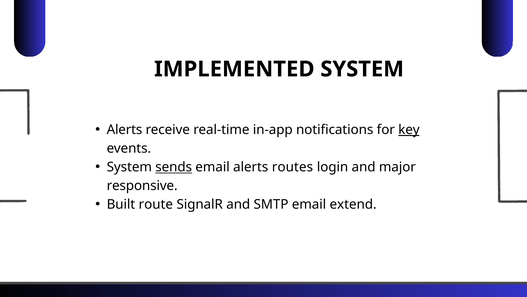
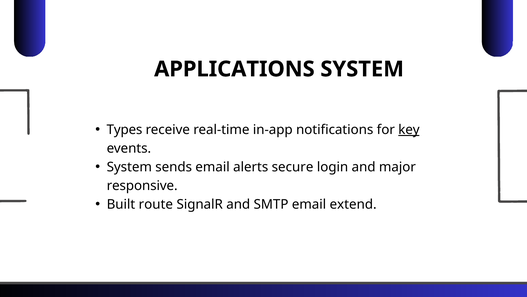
IMPLEMENTED: IMPLEMENTED -> APPLICATIONS
Alerts at (124, 130): Alerts -> Types
sends underline: present -> none
routes: routes -> secure
